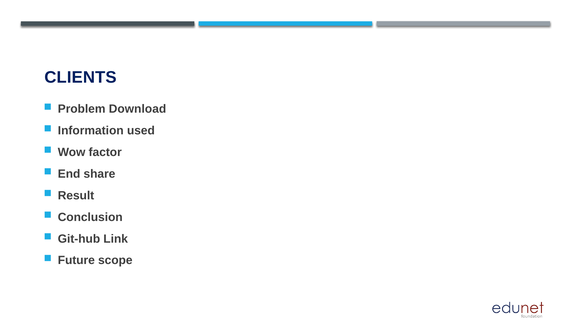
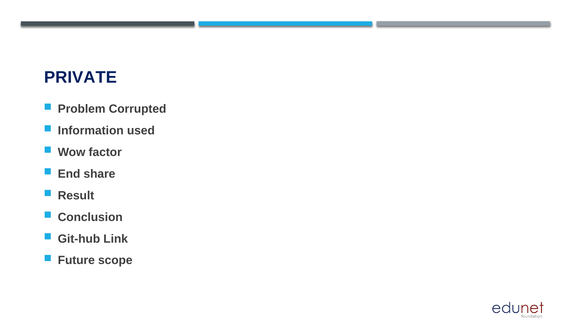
CLIENTS: CLIENTS -> PRIVATE
Download: Download -> Corrupted
